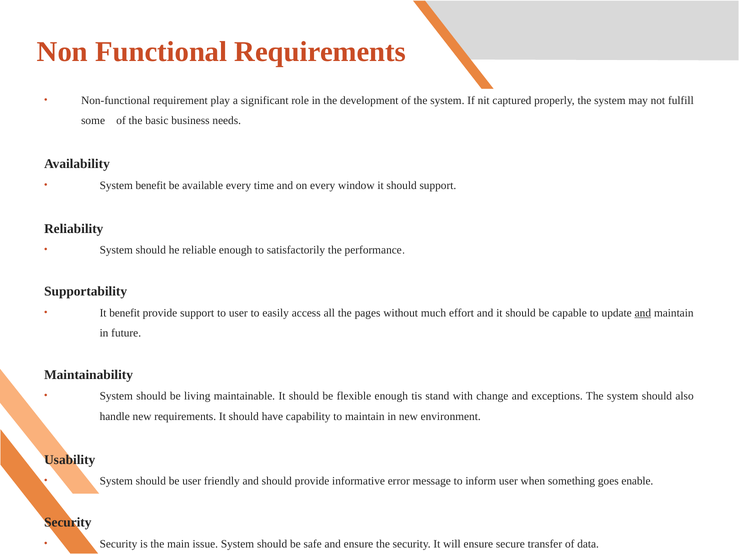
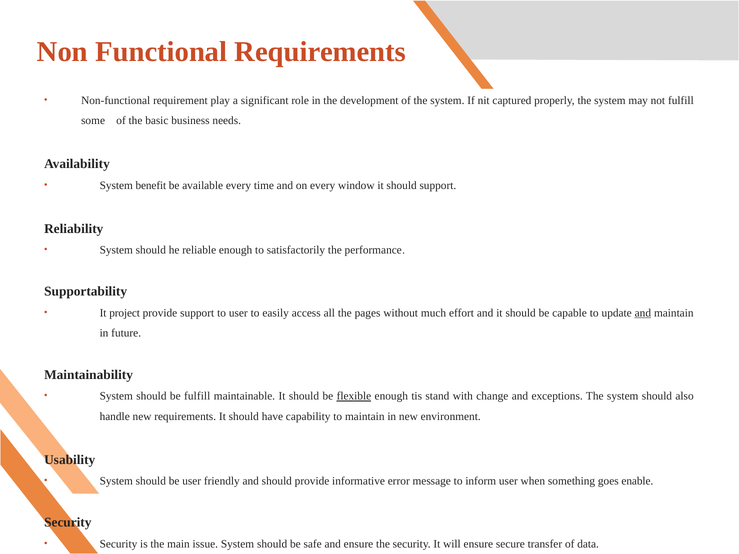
It benefit: benefit -> project
be living: living -> fulfill
flexible underline: none -> present
